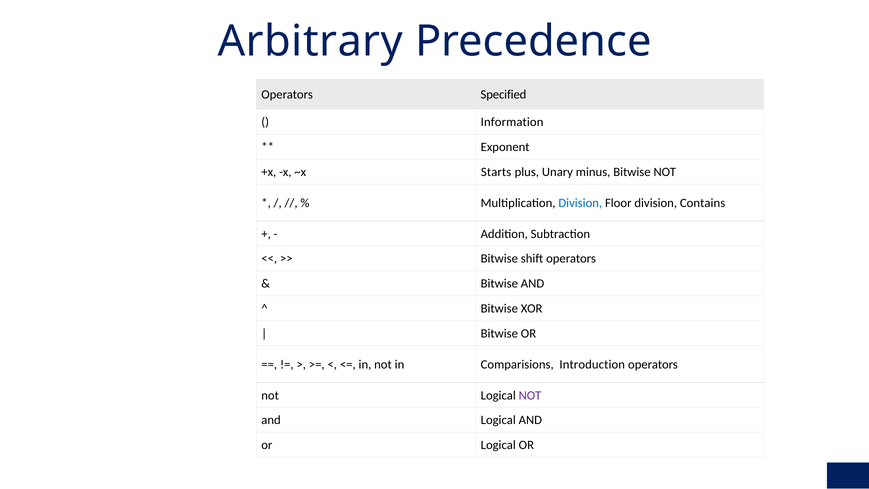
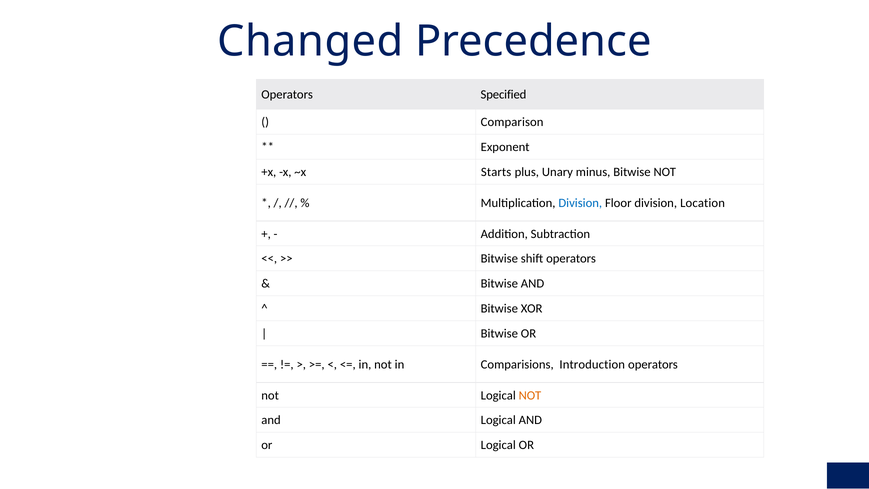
Arbitrary: Arbitrary -> Changed
Information: Information -> Comparison
Contains: Contains -> Location
NOT at (530, 395) colour: purple -> orange
